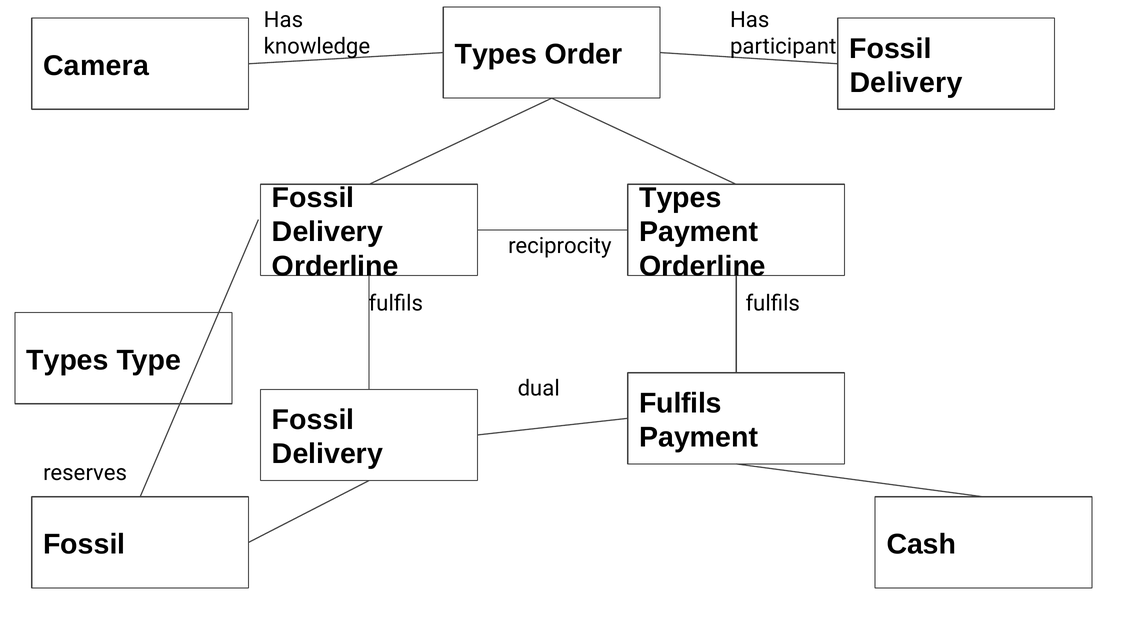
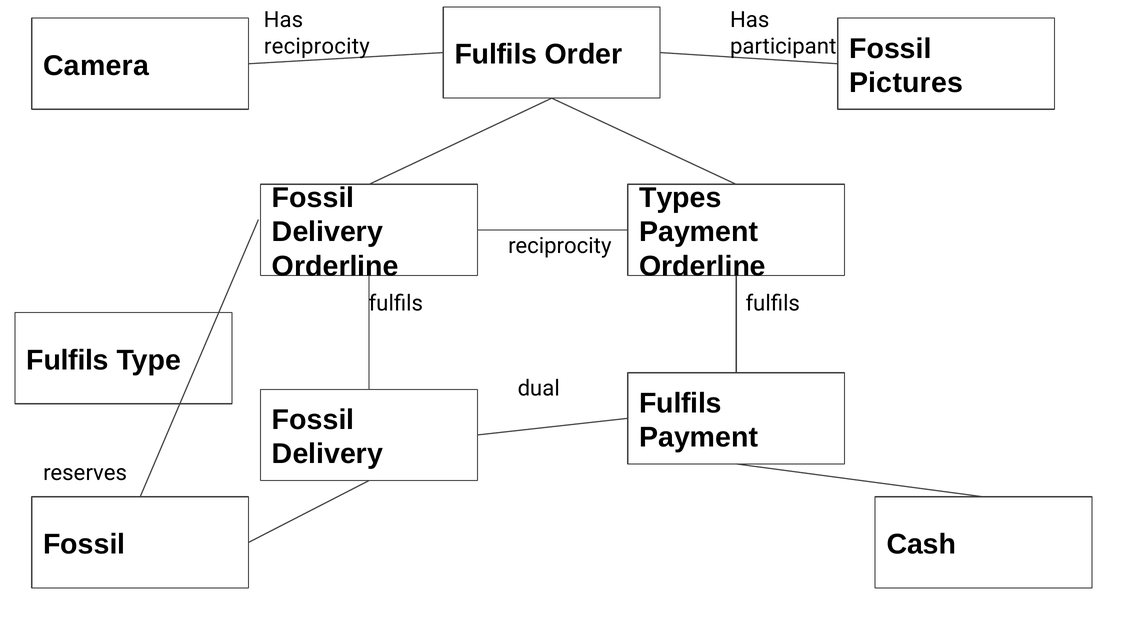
knowledge at (317, 47): knowledge -> reciprocity
Types at (496, 55): Types -> Fulfils
Delivery at (906, 83): Delivery -> Pictures
Types at (68, 360): Types -> Fulfils
